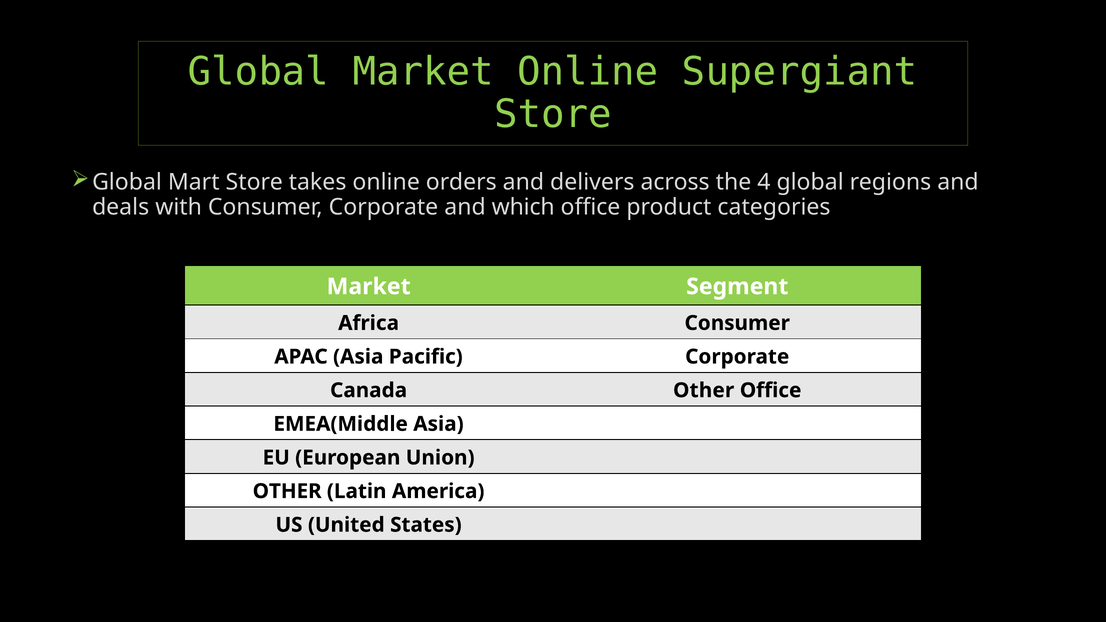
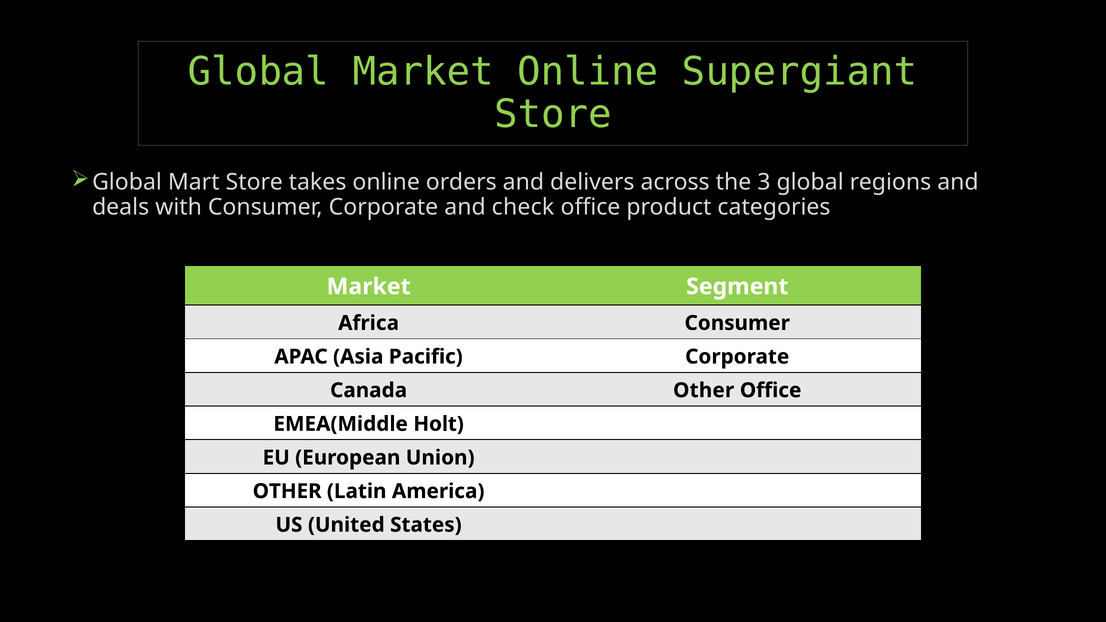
4: 4 -> 3
which: which -> check
EMEA(Middle Asia: Asia -> Holt
